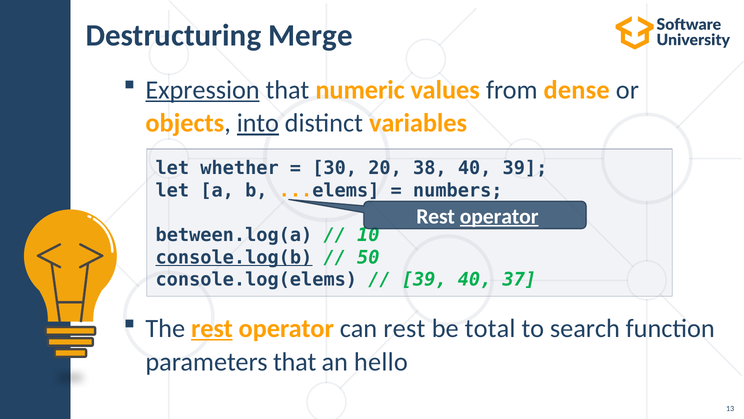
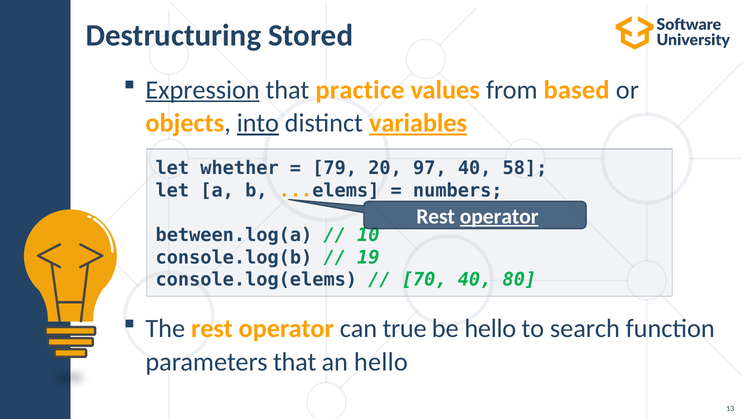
Merge: Merge -> Stored
numeric: numeric -> practice
dense: dense -> based
variables underline: none -> present
30: 30 -> 79
38: 38 -> 97
40 39: 39 -> 58
console.log(b underline: present -> none
50: 50 -> 19
39 at (424, 279): 39 -> 70
37: 37 -> 80
rest at (212, 328) underline: present -> none
can rest: rest -> true
be total: total -> hello
